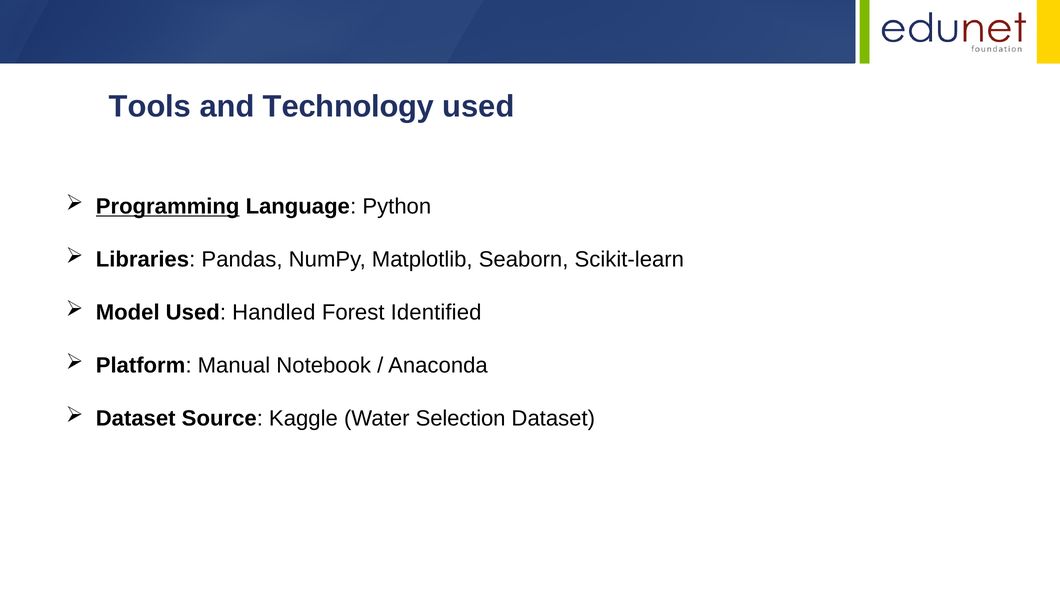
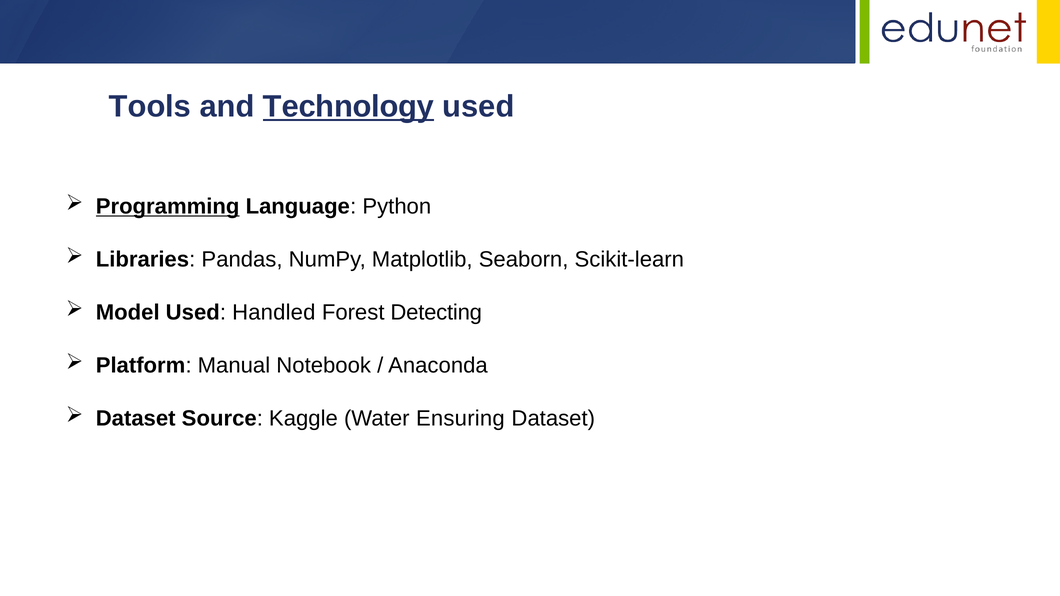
Technology underline: none -> present
Identified: Identified -> Detecting
Selection: Selection -> Ensuring
